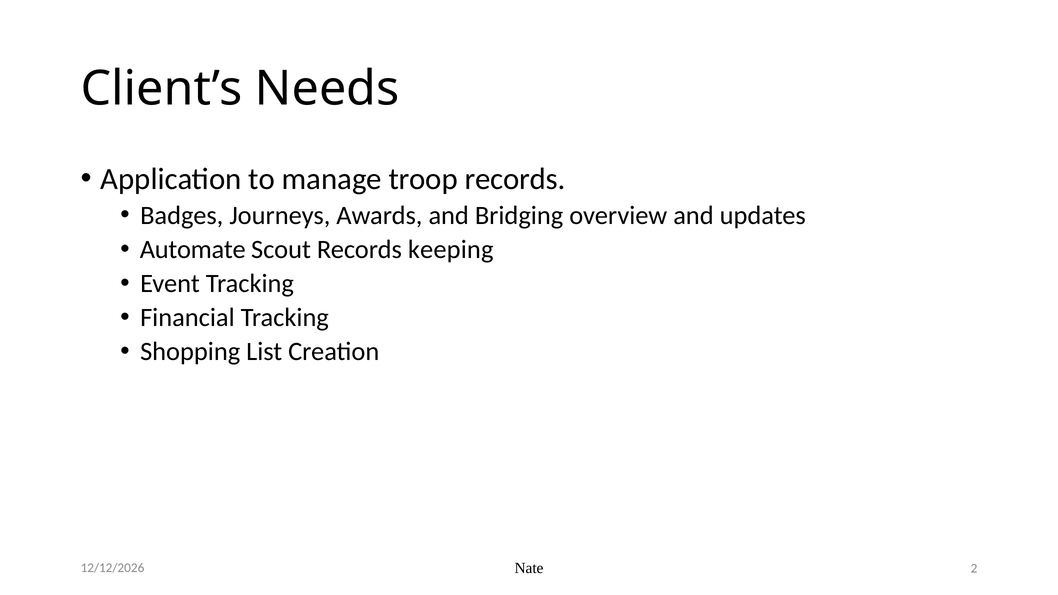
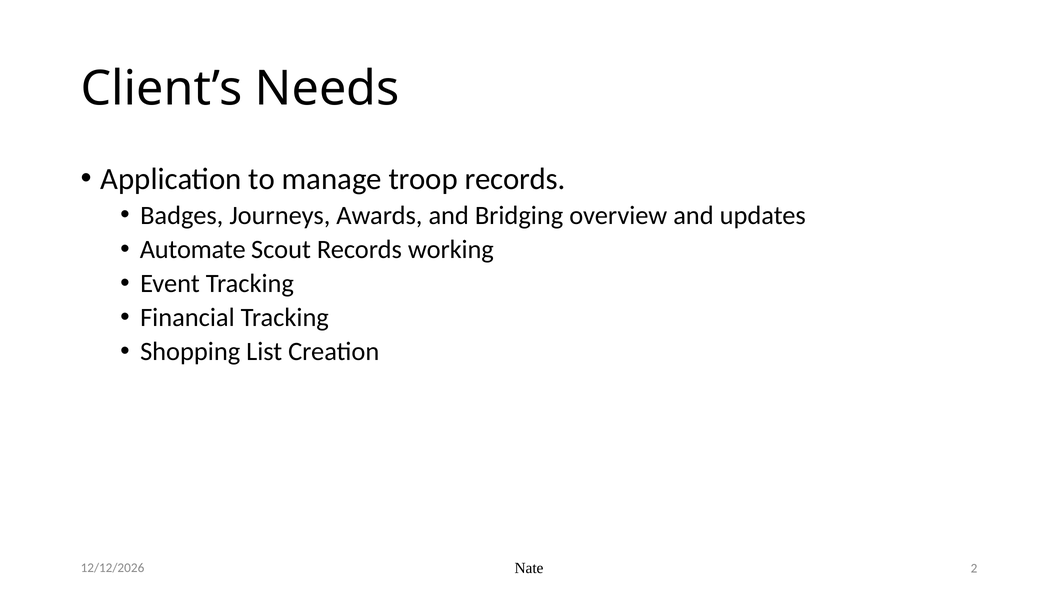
keeping: keeping -> working
